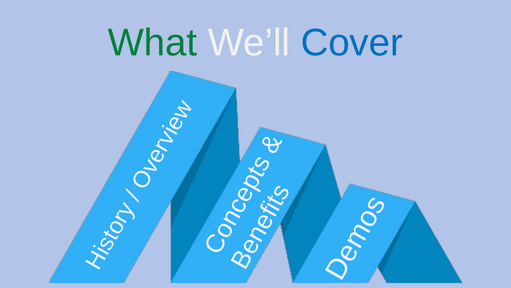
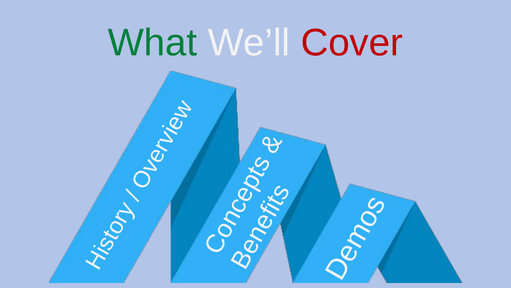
Cover colour: blue -> red
